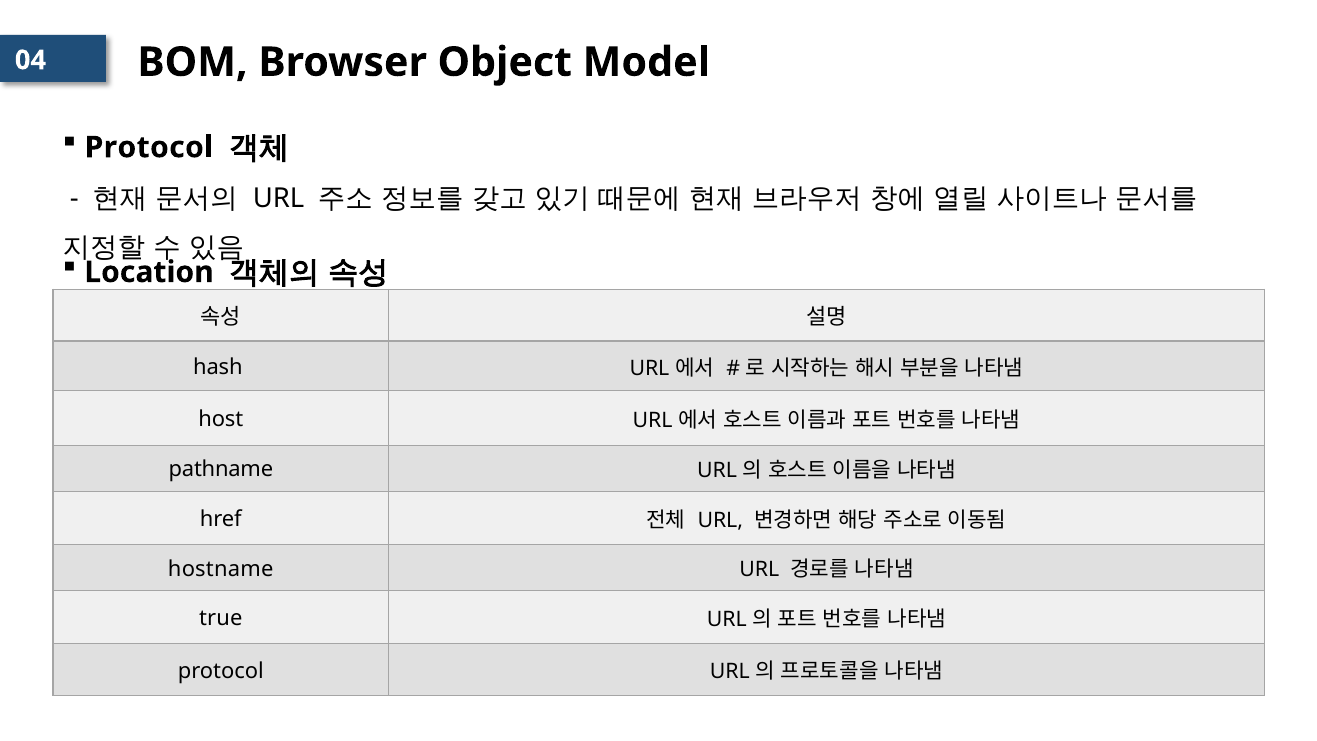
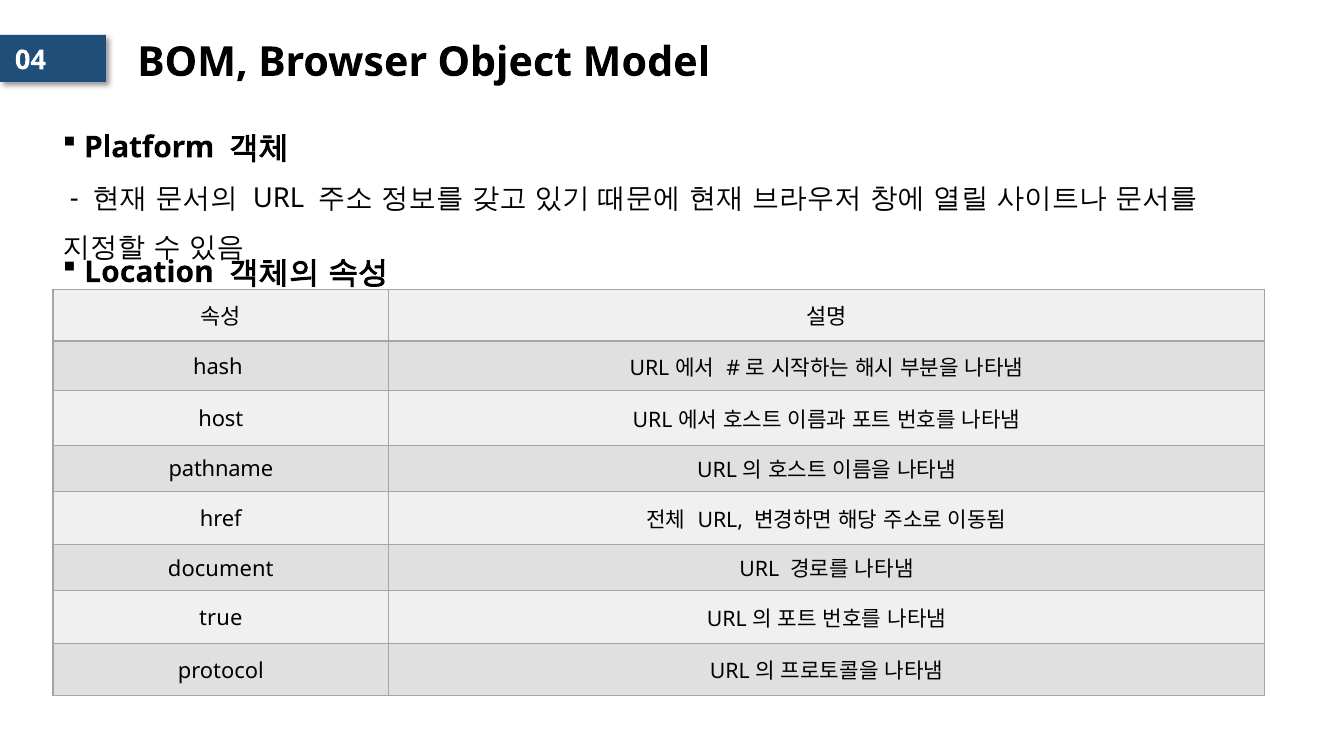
Protocol at (149, 147): Protocol -> Platform
hostname: hostname -> document
